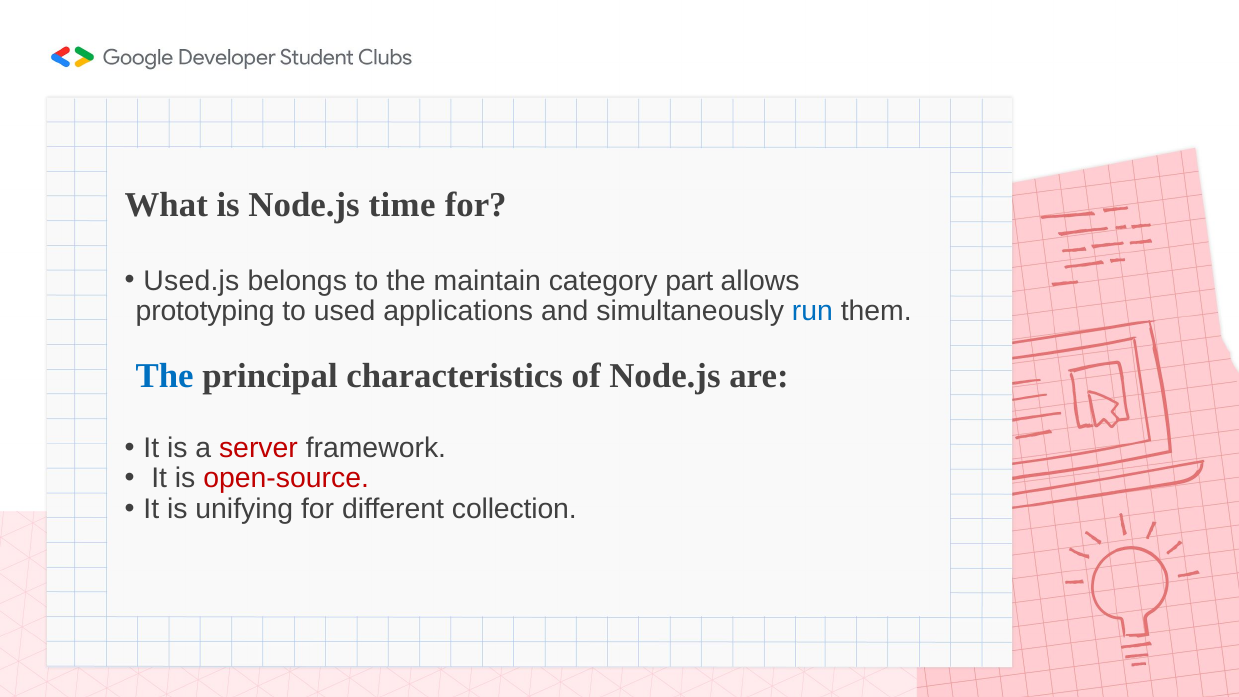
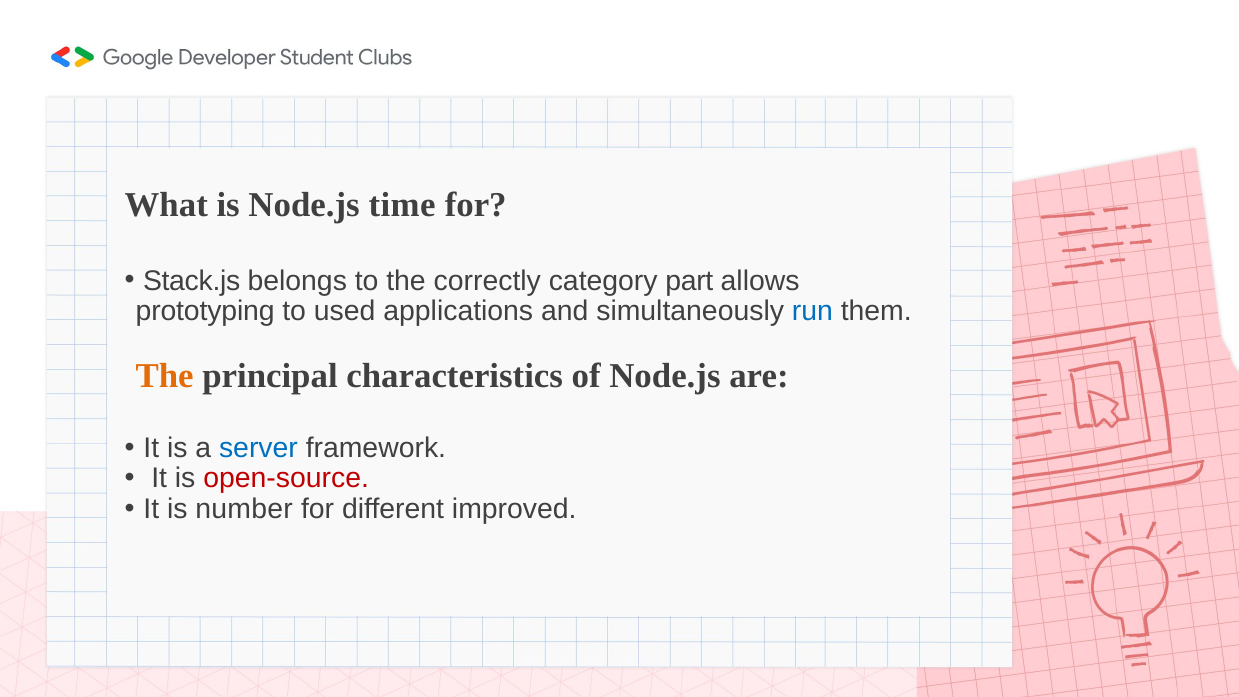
Used.js: Used.js -> Stack.js
maintain: maintain -> correctly
The at (165, 376) colour: blue -> orange
server colour: red -> blue
unifying: unifying -> number
collection: collection -> improved
